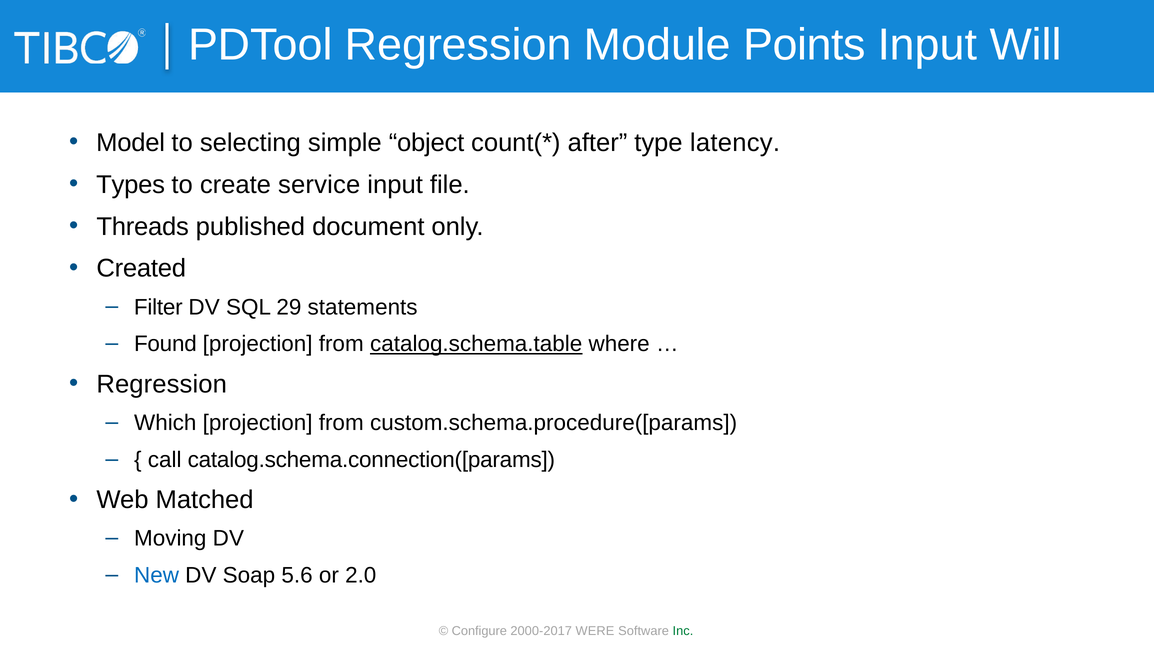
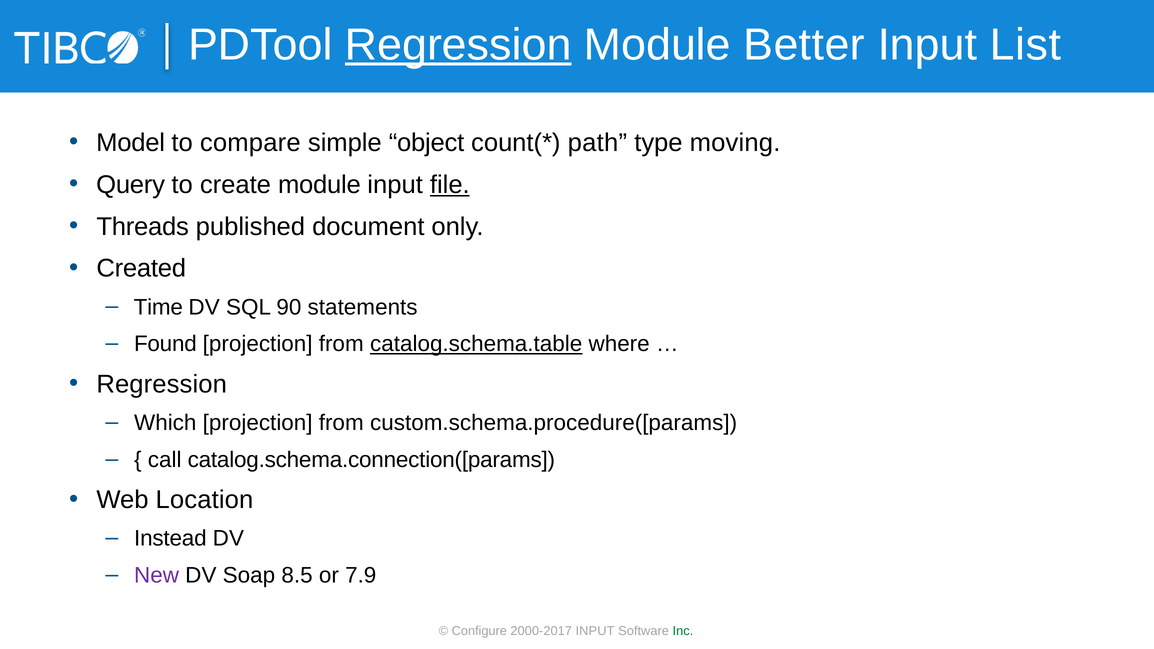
Regression at (458, 45) underline: none -> present
Points: Points -> Better
Will: Will -> List
selecting: selecting -> compare
after: after -> path
latency: latency -> moving
Types: Types -> Query
create service: service -> module
file underline: none -> present
Filter: Filter -> Time
29: 29 -> 90
Matched: Matched -> Location
Moving: Moving -> Instead
New colour: blue -> purple
5.6: 5.6 -> 8.5
2.0: 2.0 -> 7.9
2000-2017 WERE: WERE -> INPUT
